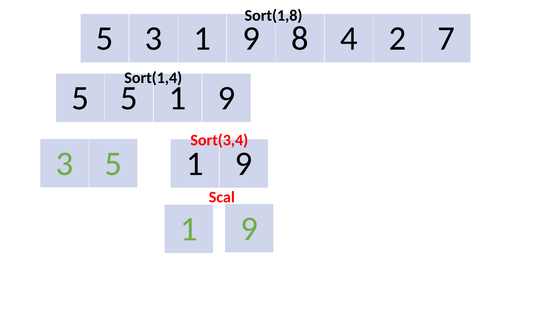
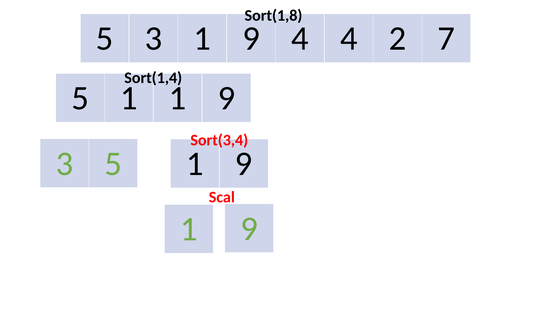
9 8: 8 -> 4
5 at (129, 98): 5 -> 1
